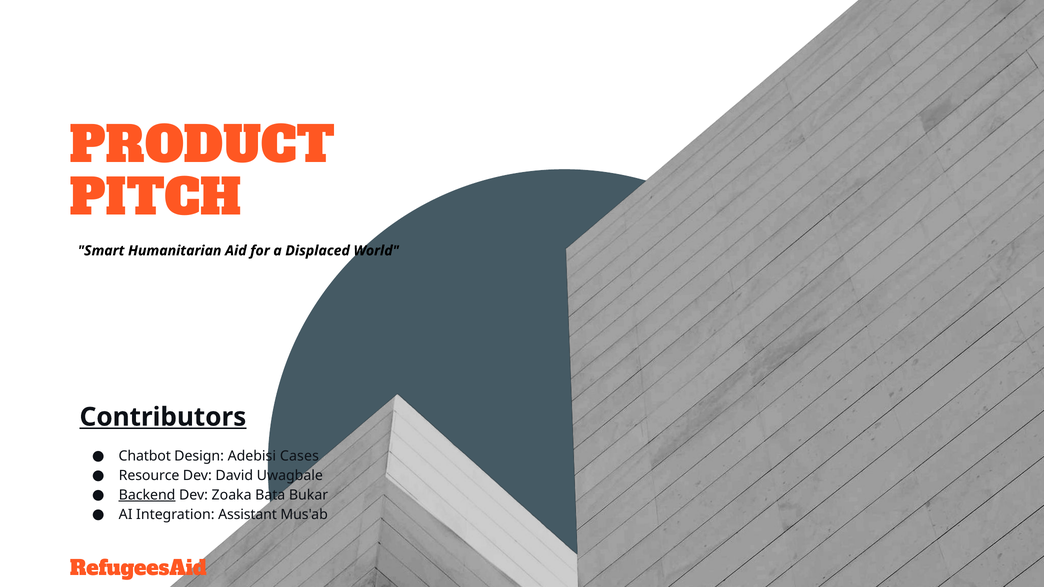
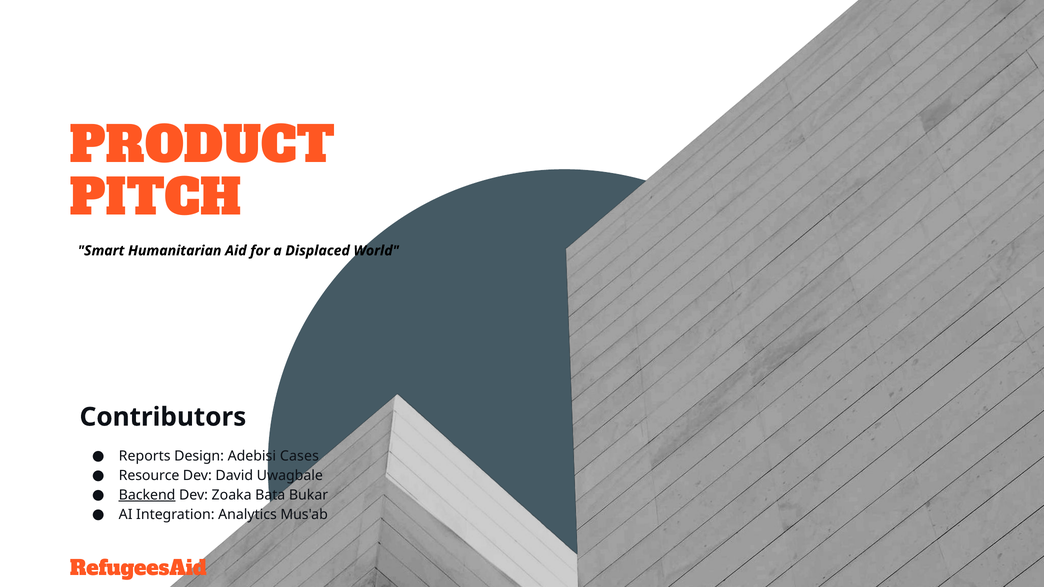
Contributors underline: present -> none
Chatbot: Chatbot -> Reports
Assistant: Assistant -> Analytics
